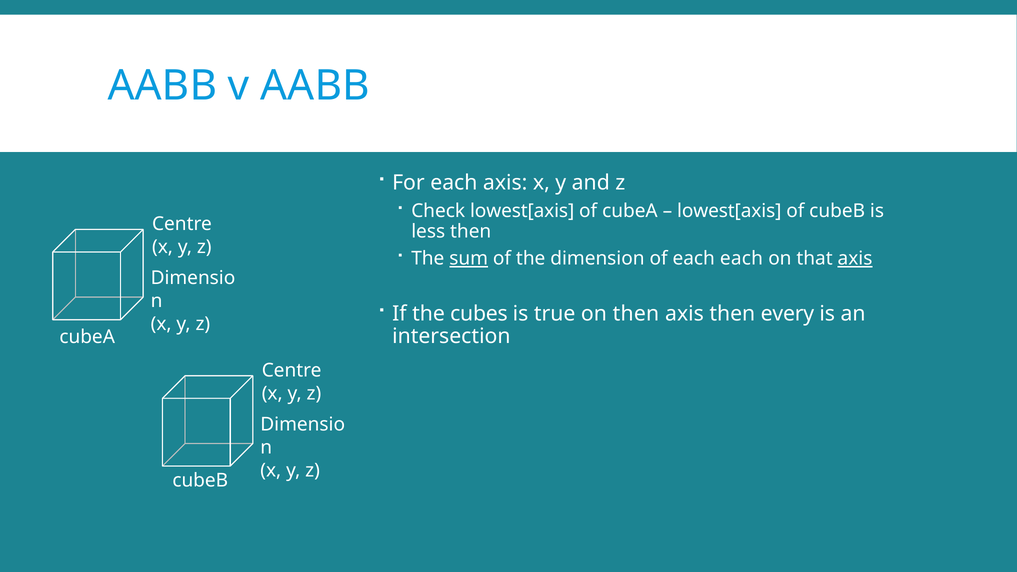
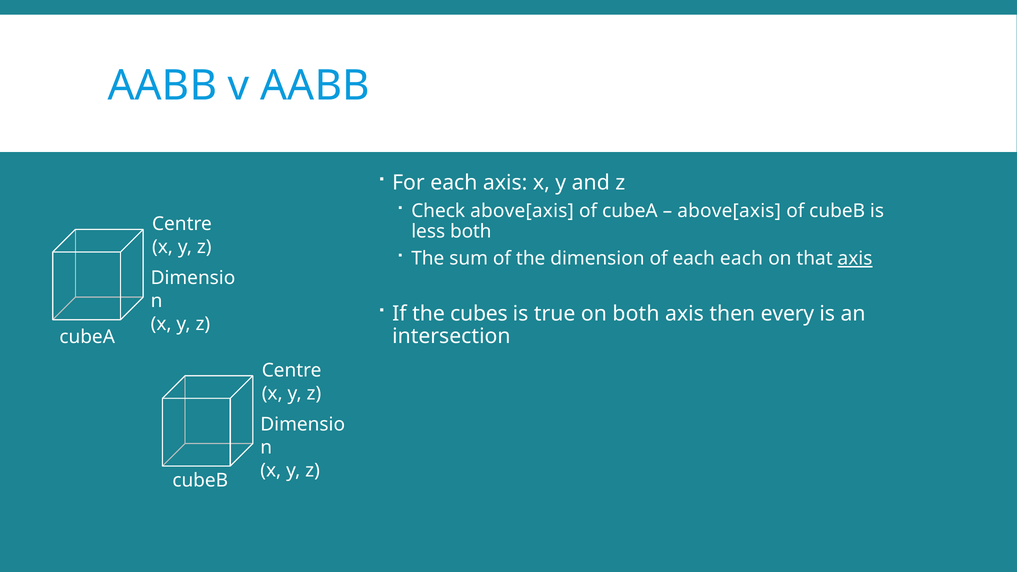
Check lowest[axis: lowest[axis -> above[axis
lowest[axis at (729, 211): lowest[axis -> above[axis
less then: then -> both
sum underline: present -> none
on then: then -> both
